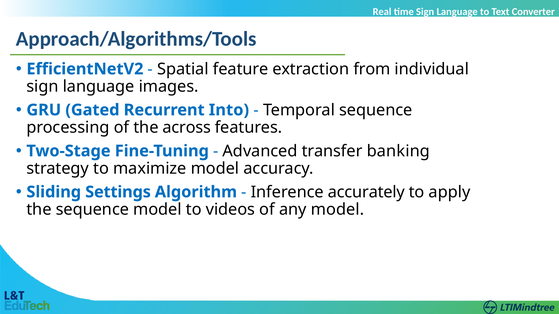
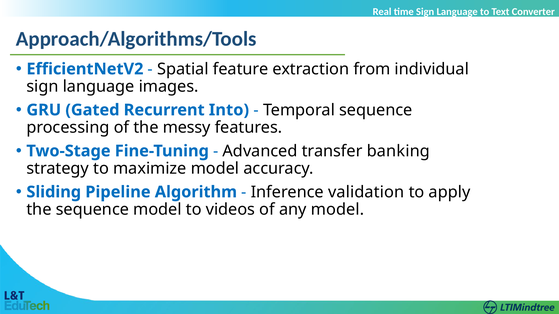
across: across -> messy
Settings: Settings -> Pipeline
accurately: accurately -> validation
